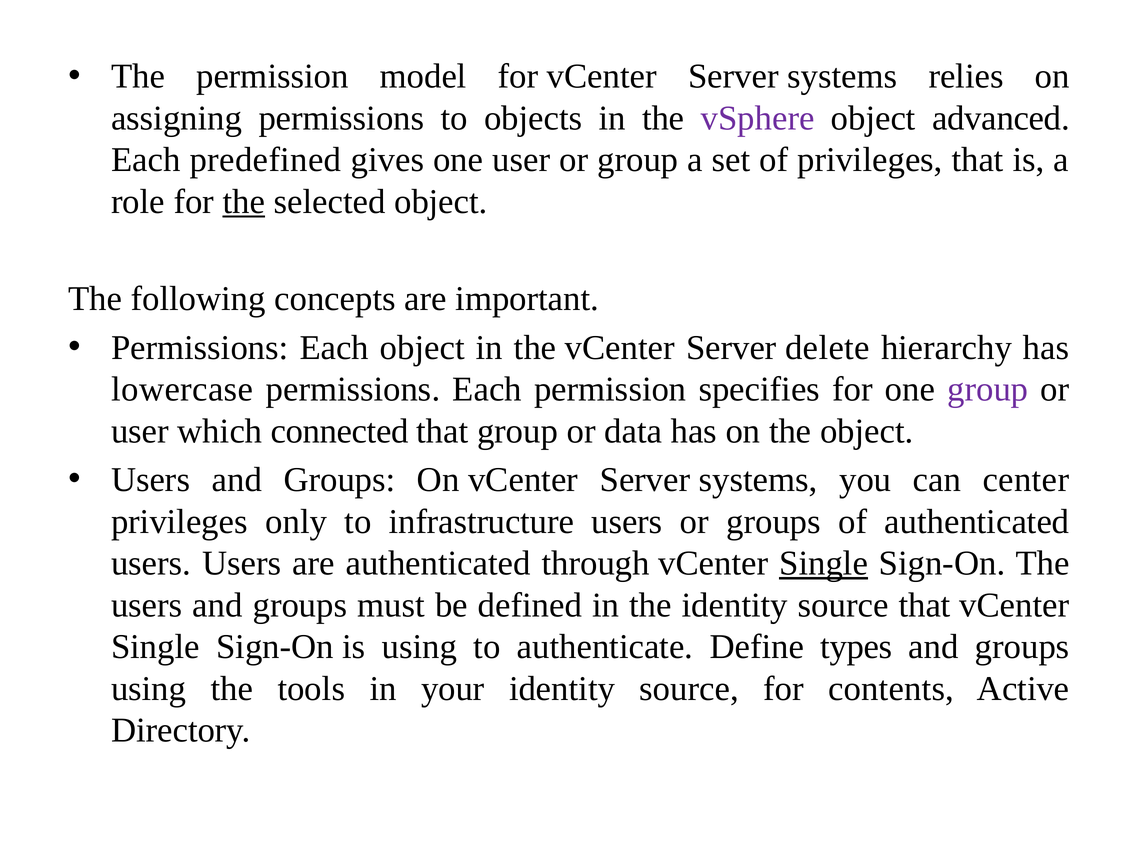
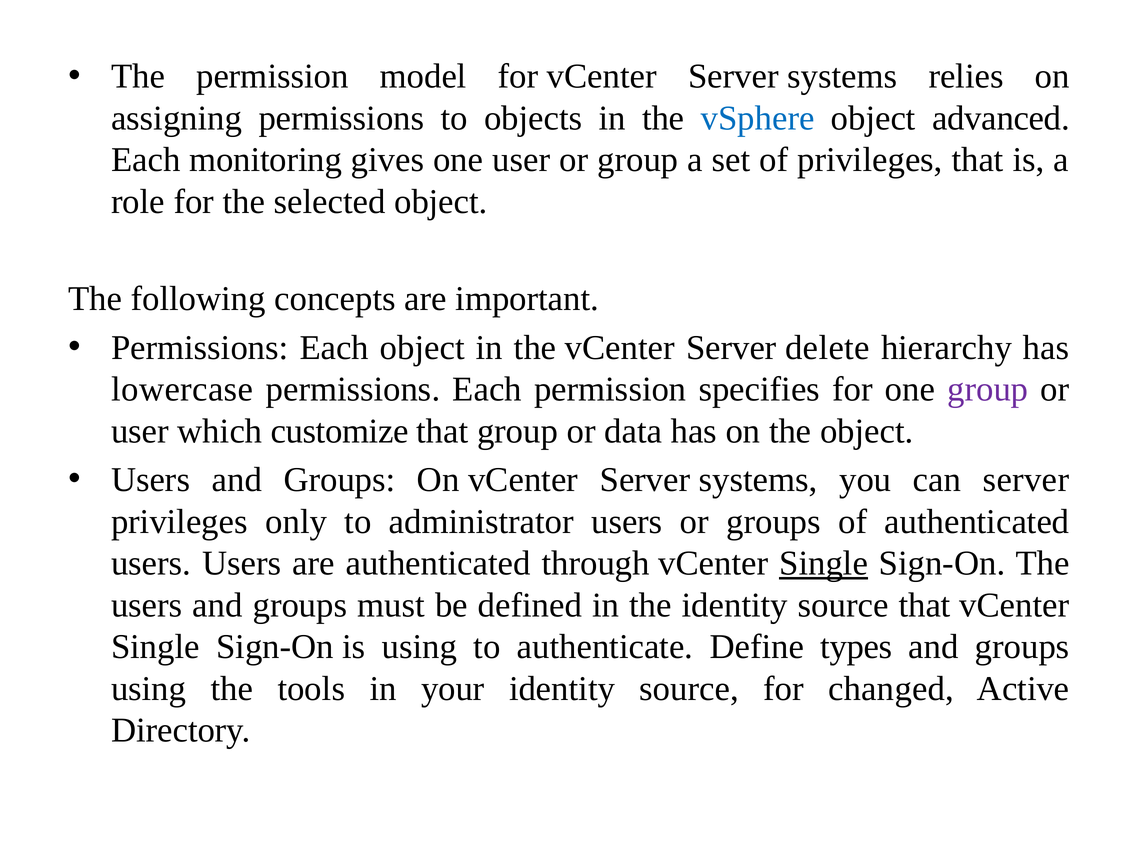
vSphere colour: purple -> blue
predefined: predefined -> monitoring
the at (244, 202) underline: present -> none
connected: connected -> customize
can center: center -> server
infrastructure: infrastructure -> administrator
contents: contents -> changed
